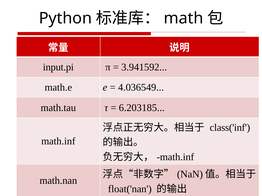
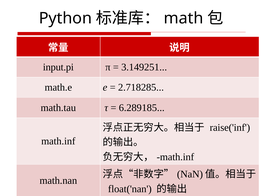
3.941592: 3.941592 -> 3.149251
4.036549: 4.036549 -> 2.718285
6.203185: 6.203185 -> 6.289185
class('inf: class('inf -> raise('inf
